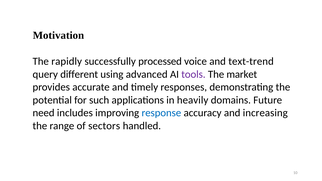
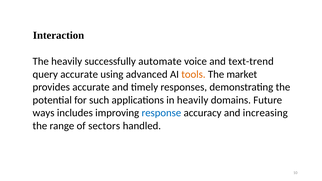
Motivation: Motivation -> Interaction
The rapidly: rapidly -> heavily
processed: processed -> automate
query different: different -> accurate
tools colour: purple -> orange
need: need -> ways
